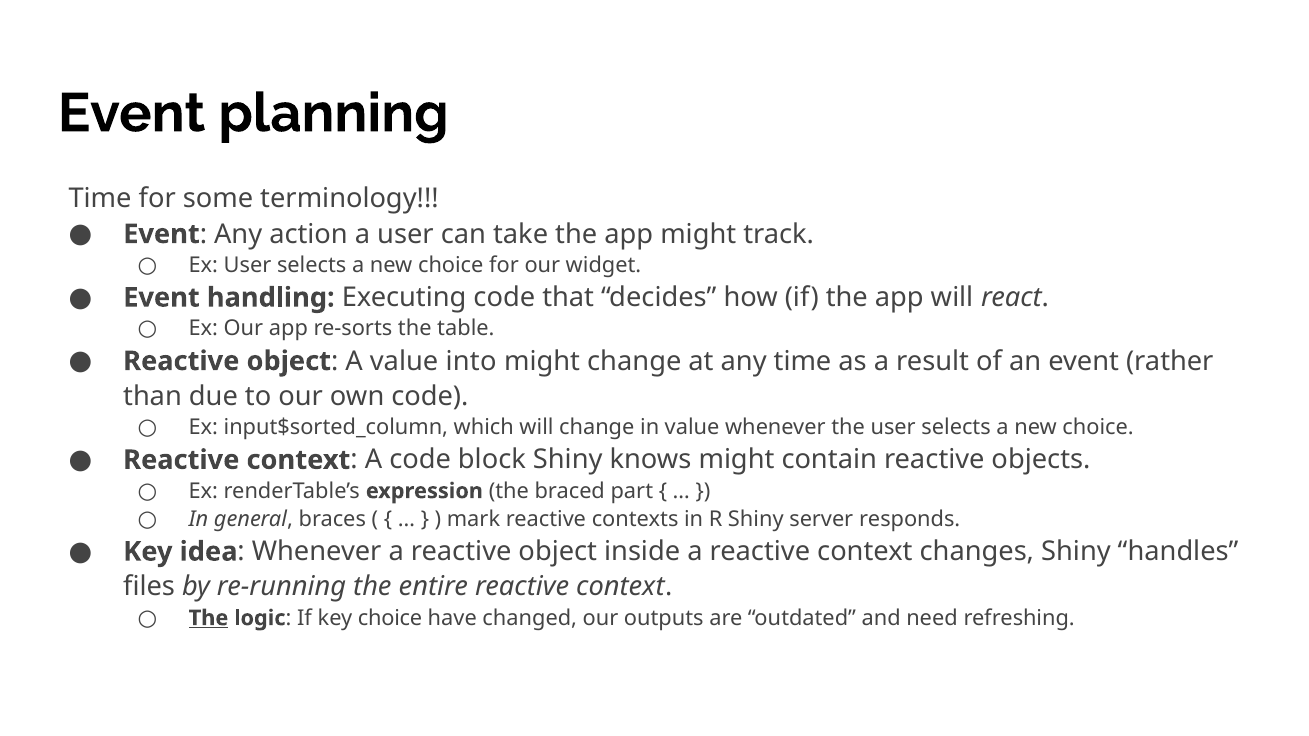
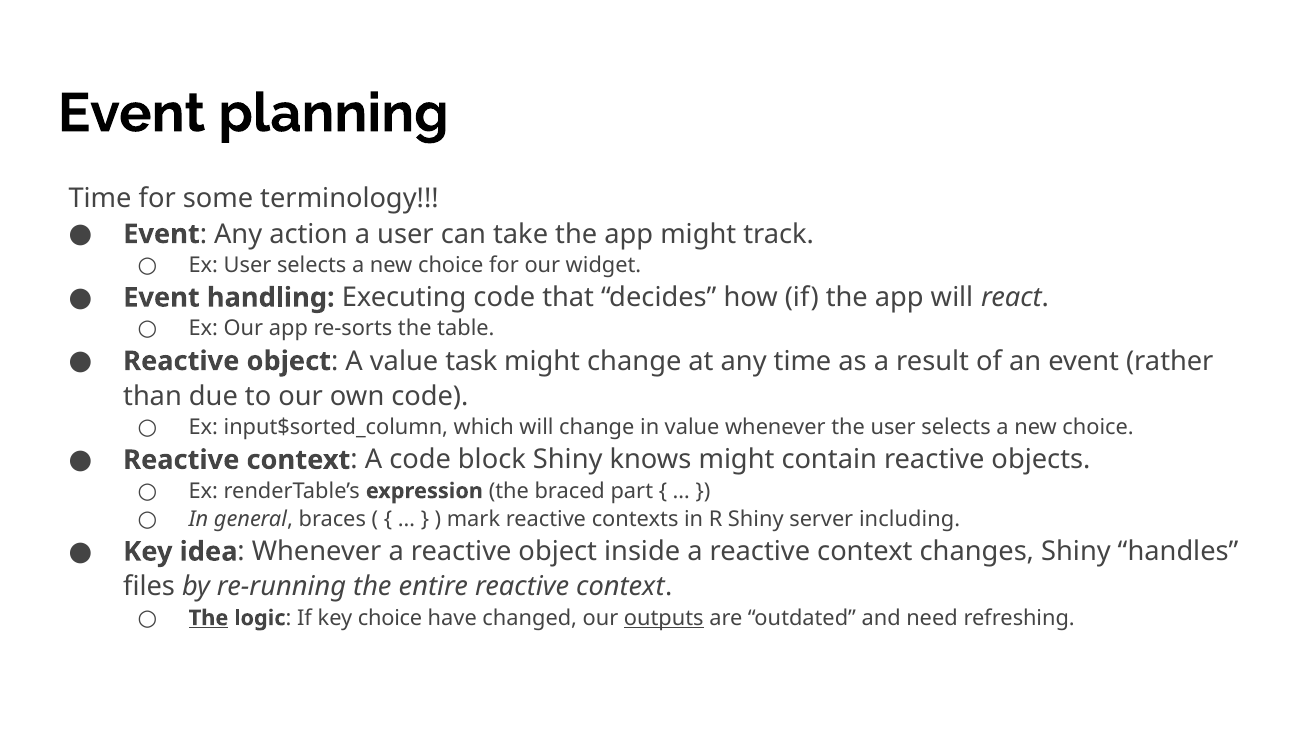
into: into -> task
responds: responds -> including
outputs underline: none -> present
